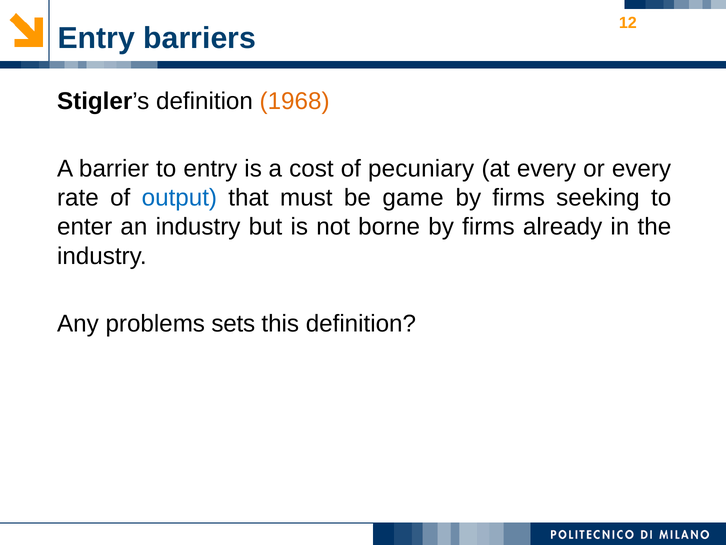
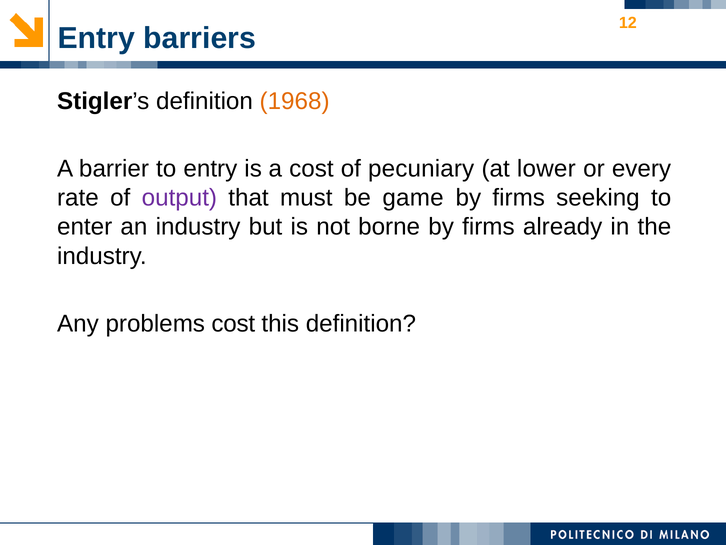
at every: every -> lower
output colour: blue -> purple
problems sets: sets -> cost
